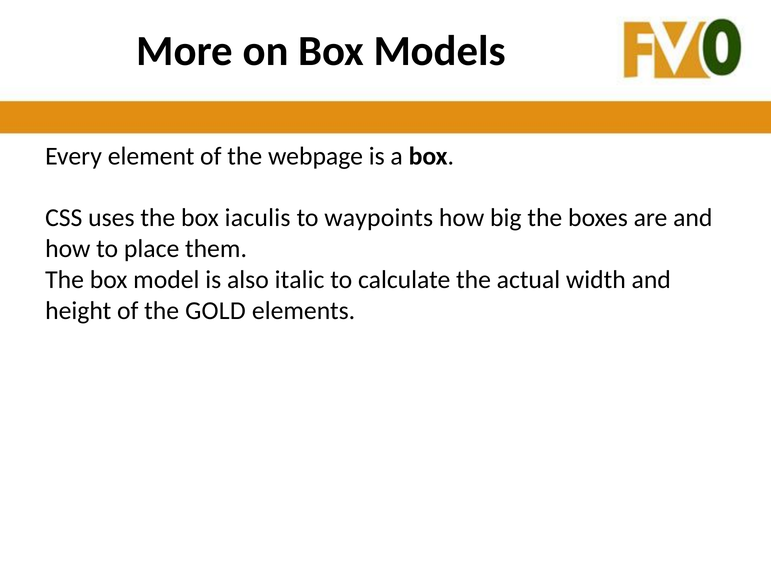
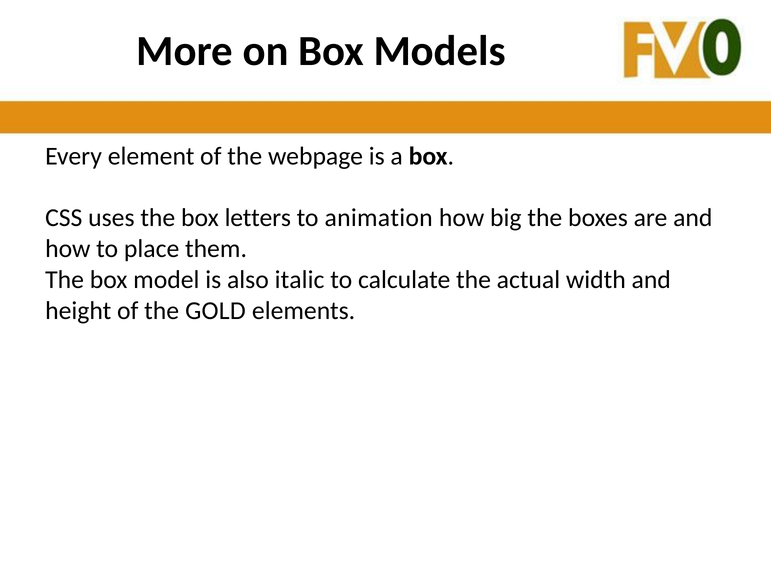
iaculis: iaculis -> letters
waypoints: waypoints -> animation
